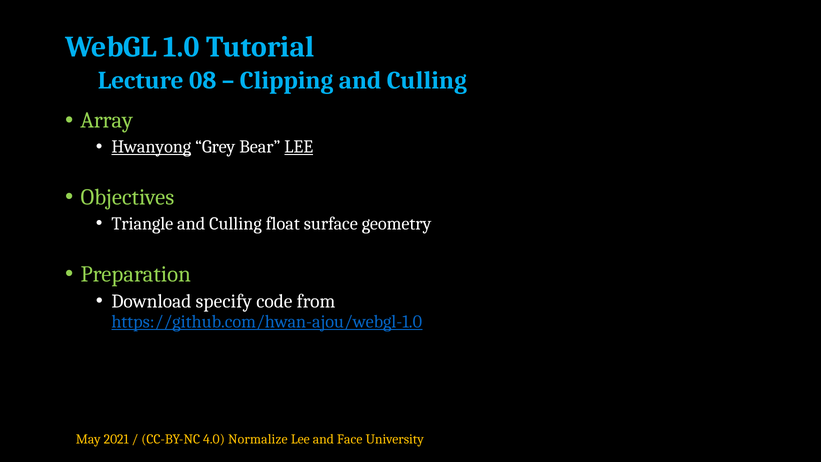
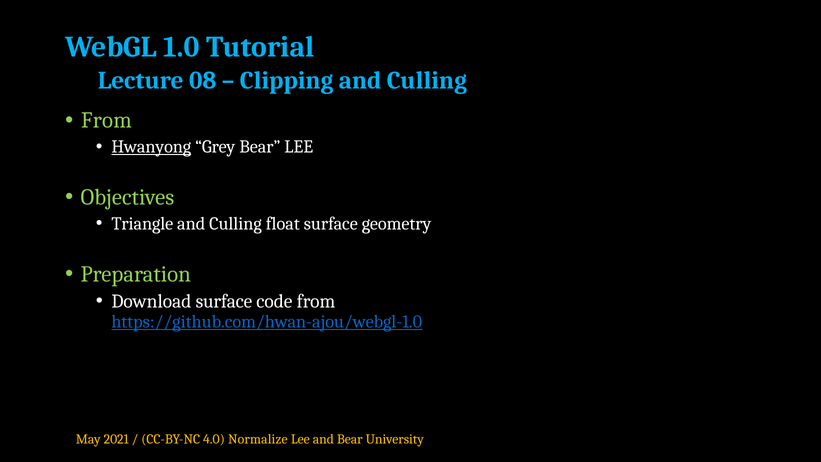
Array at (107, 120): Array -> From
LEE at (299, 147) underline: present -> none
Download specify: specify -> surface
and Face: Face -> Bear
